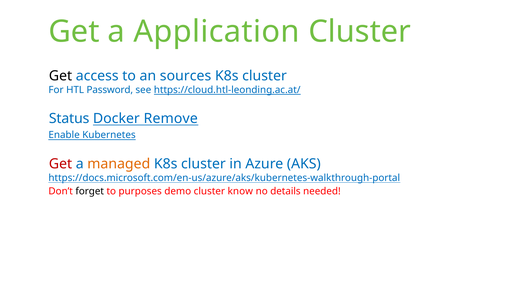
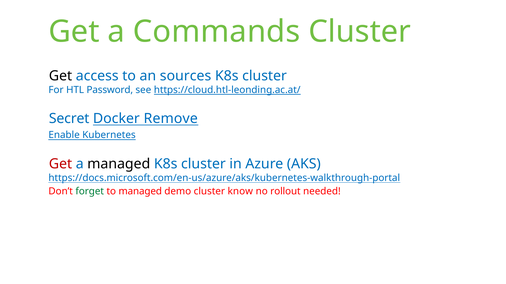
Application: Application -> Commands
Status: Status -> Secret
managed at (119, 164) colour: orange -> black
forget colour: black -> green
to purposes: purposes -> managed
details: details -> rollout
